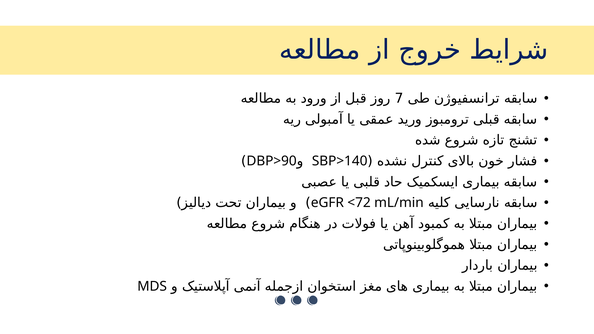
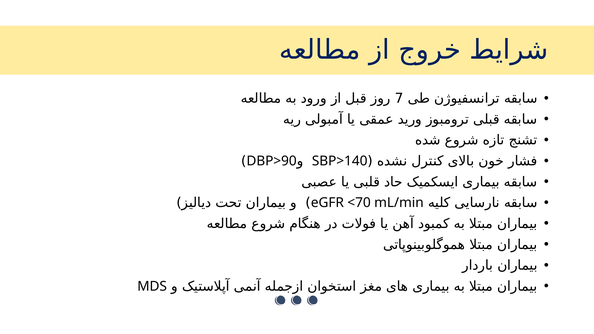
<72: <72 -> <70
